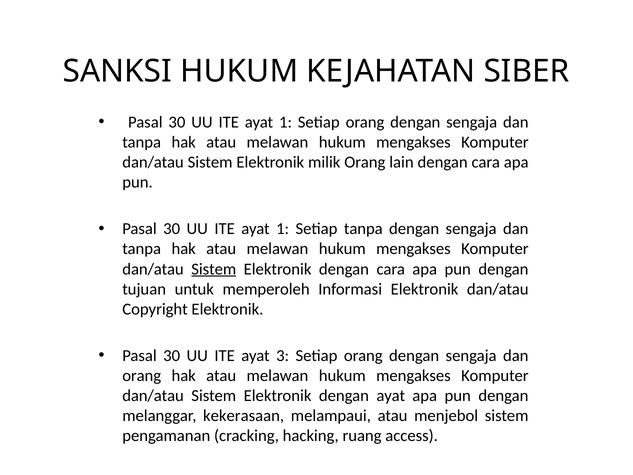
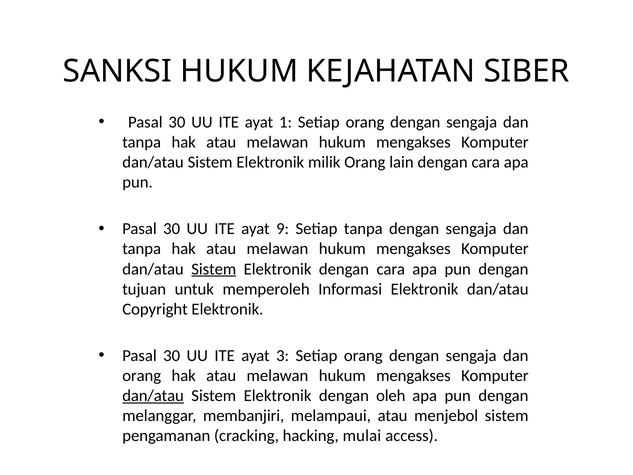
1 at (283, 229): 1 -> 9
dan/atau at (153, 396) underline: none -> present
dengan ayat: ayat -> oleh
kekerasaan: kekerasaan -> membanjiri
ruang: ruang -> mulai
